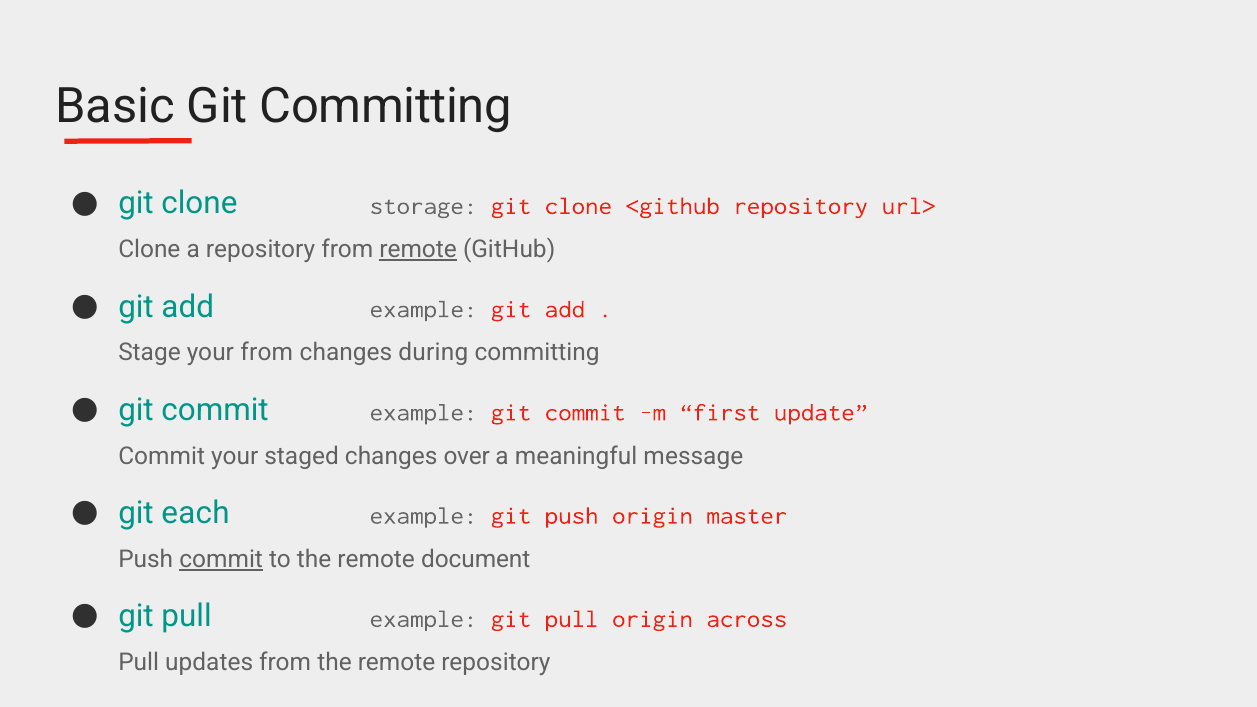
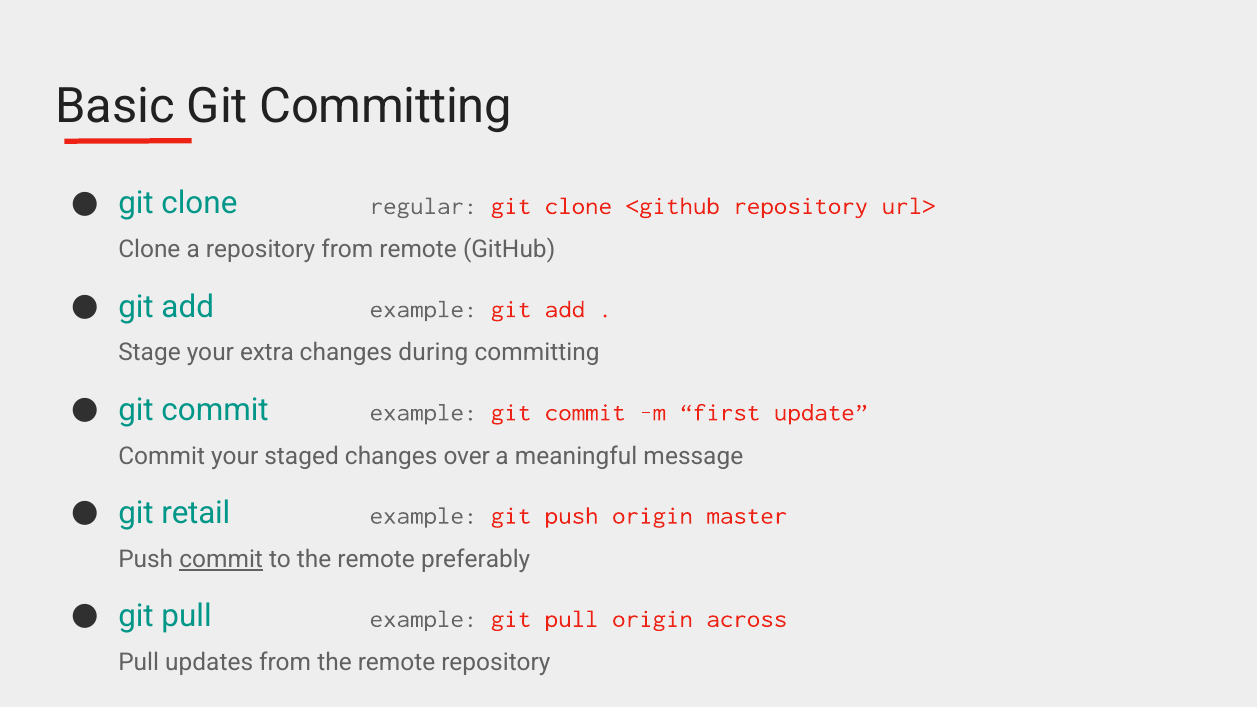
storage: storage -> regular
remote at (418, 250) underline: present -> none
your from: from -> extra
each: each -> retail
document: document -> preferably
